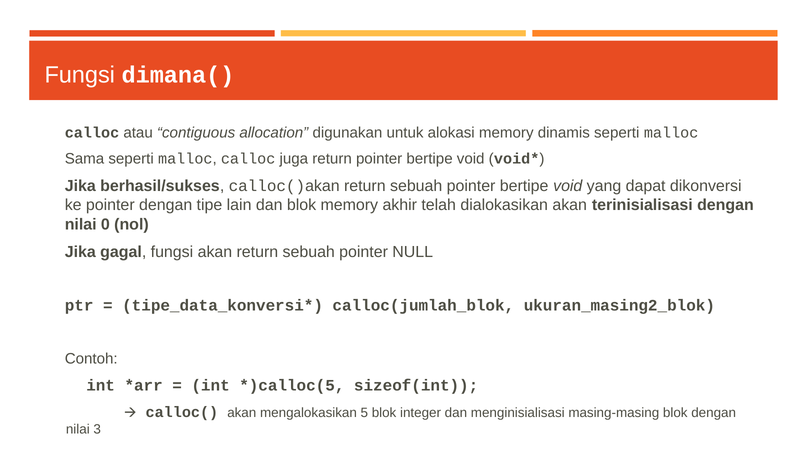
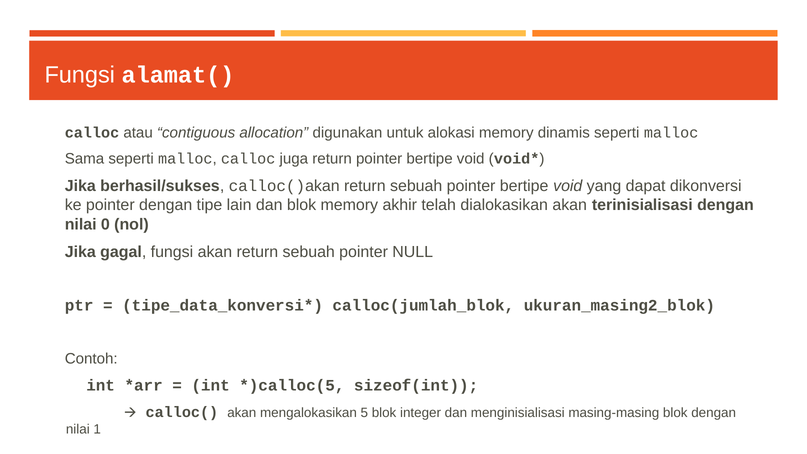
dimana(: dimana( -> alamat(
3: 3 -> 1
